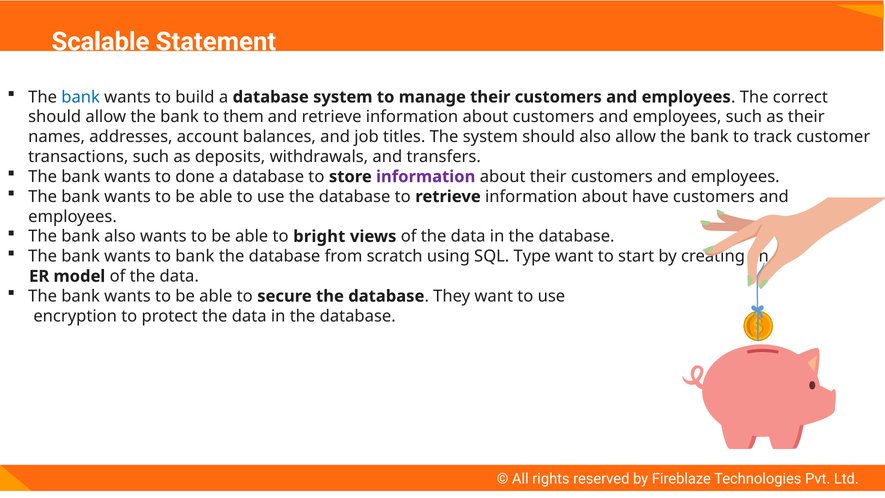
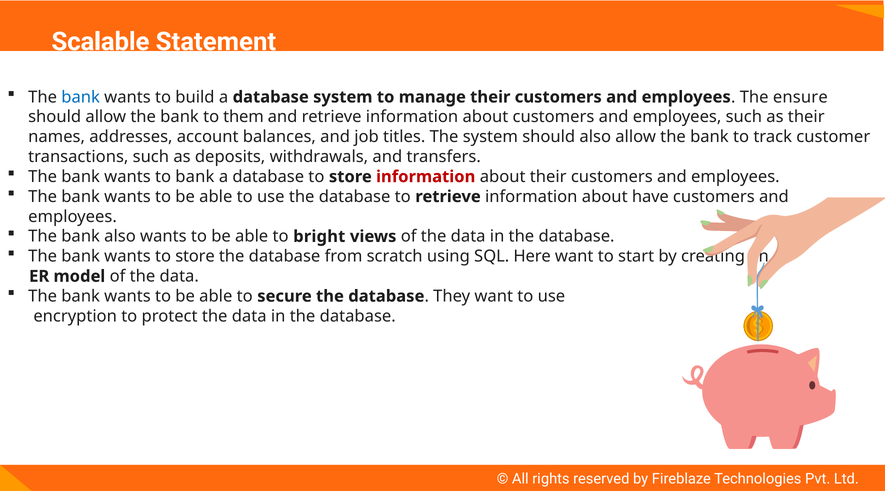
correct: correct -> ensure
to done: done -> bank
information at (426, 177) colour: purple -> red
wants to bank: bank -> store
Type: Type -> Here
